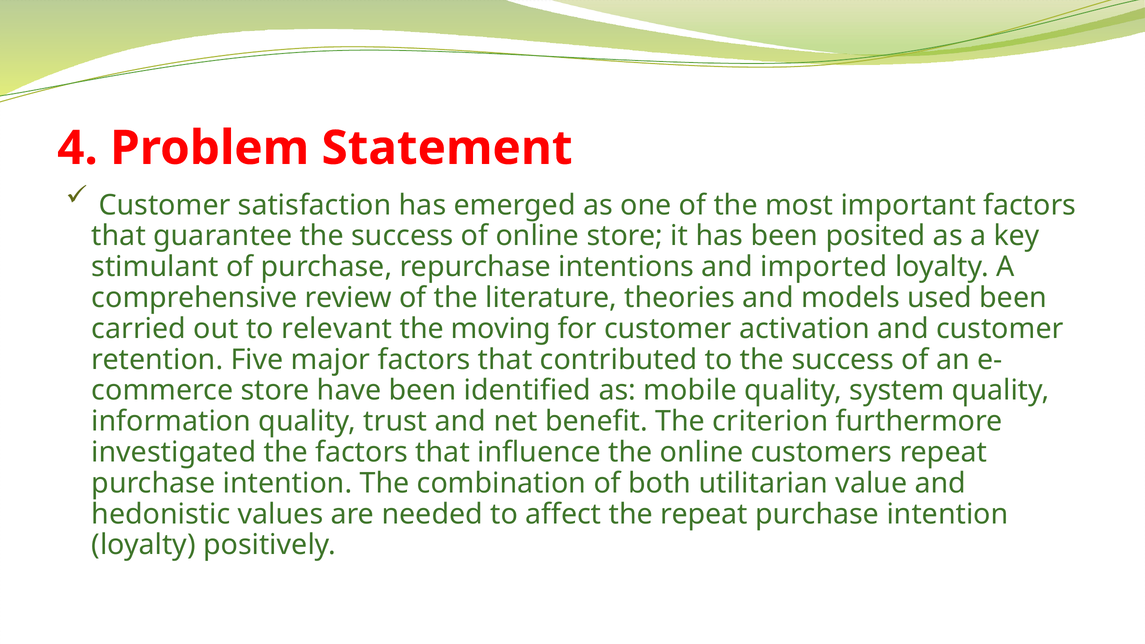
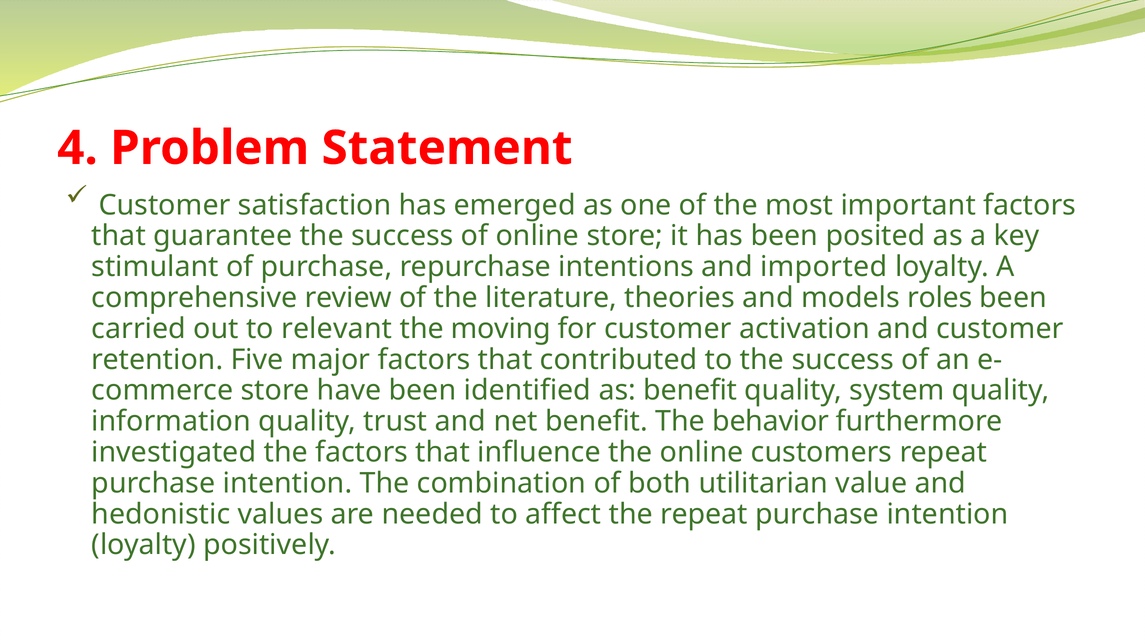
used: used -> roles
as mobile: mobile -> benefit
criterion: criterion -> behavior
